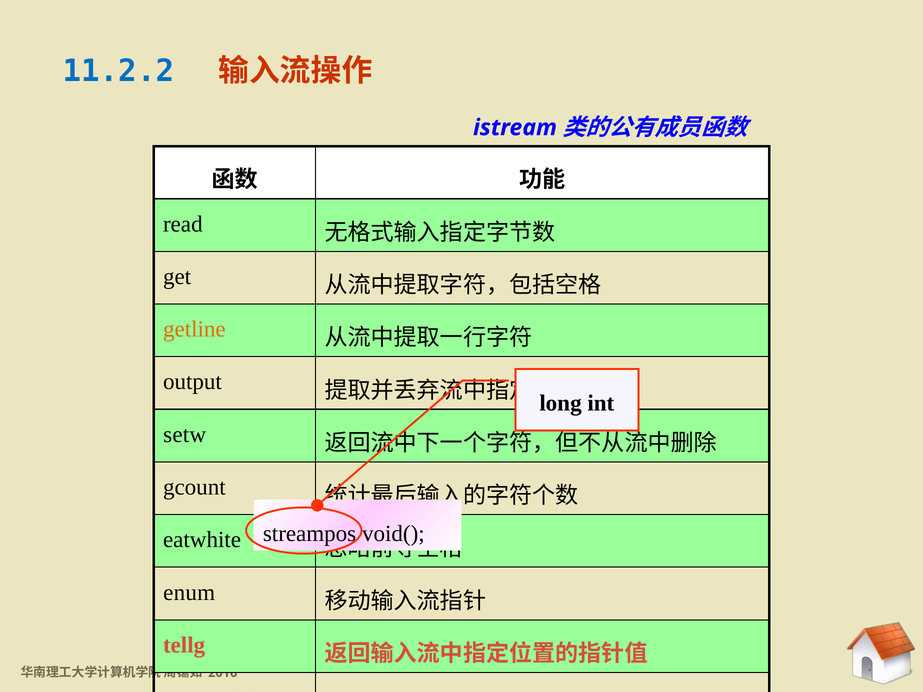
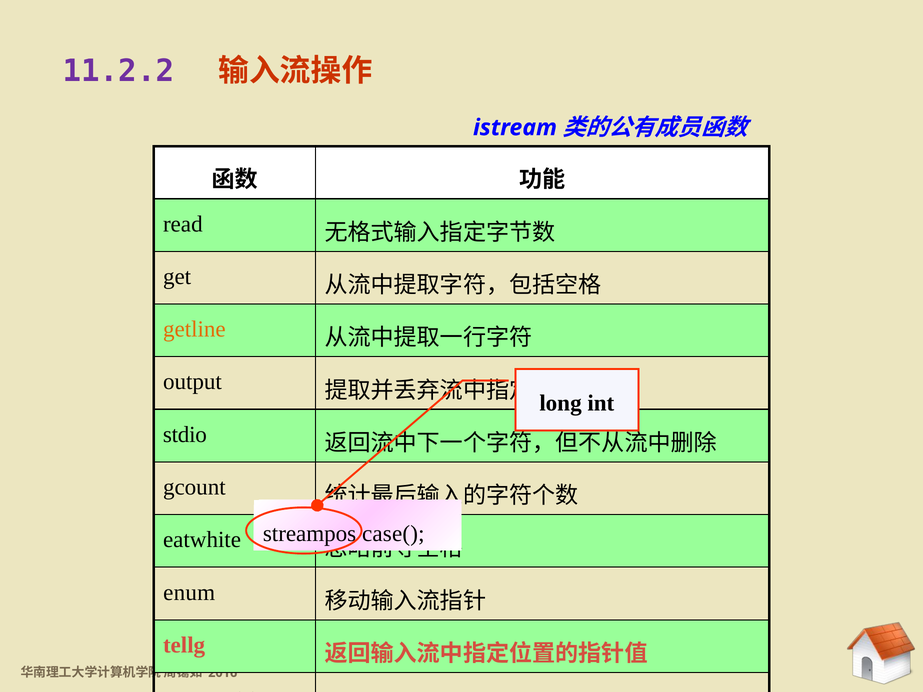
11.2.2 colour: blue -> purple
setw: setw -> stdio
void(: void( -> case(
